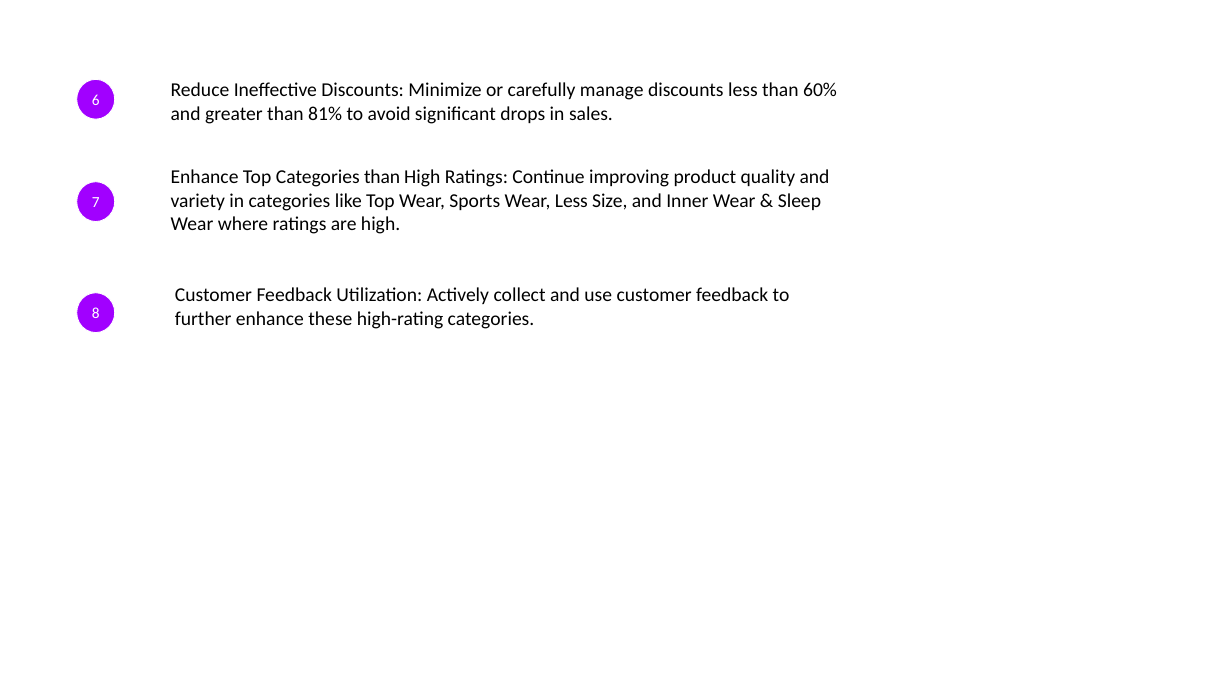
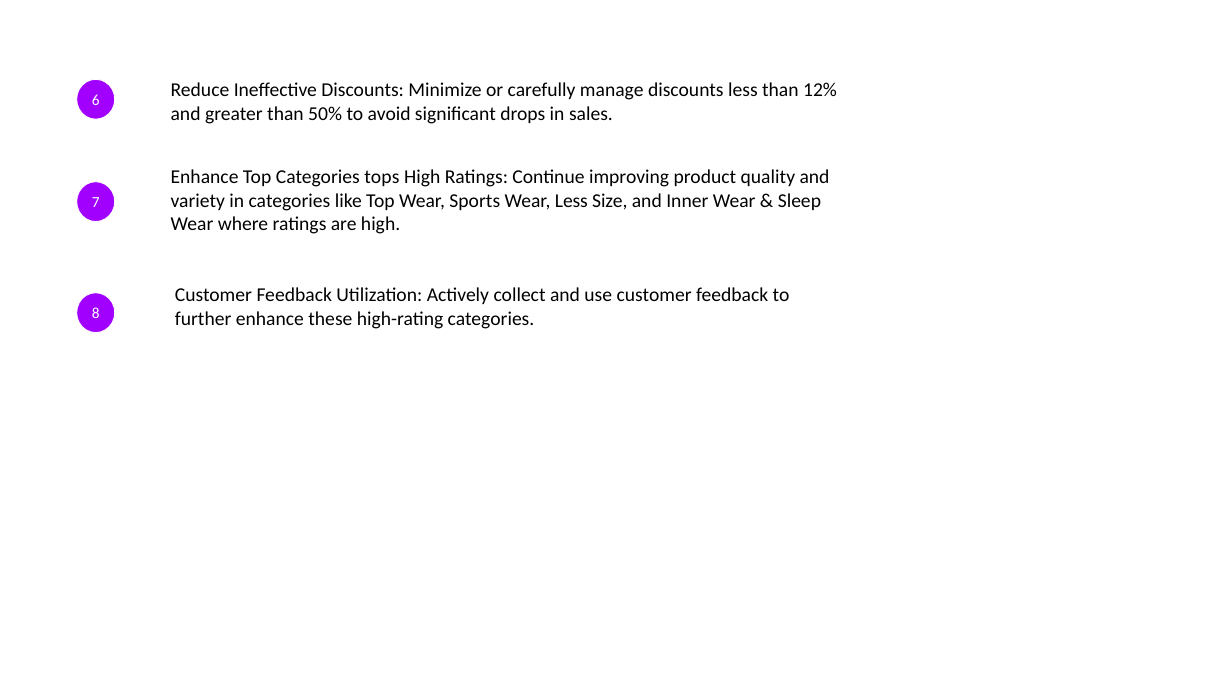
60%: 60% -> 12%
81%: 81% -> 50%
Categories than: than -> tops
